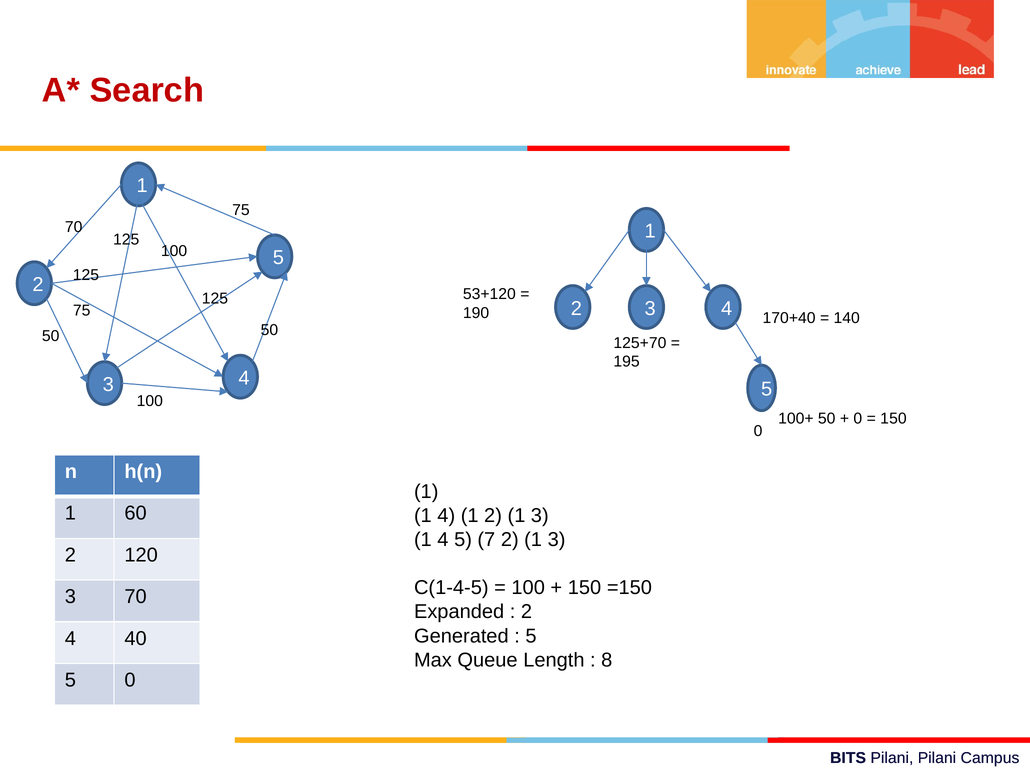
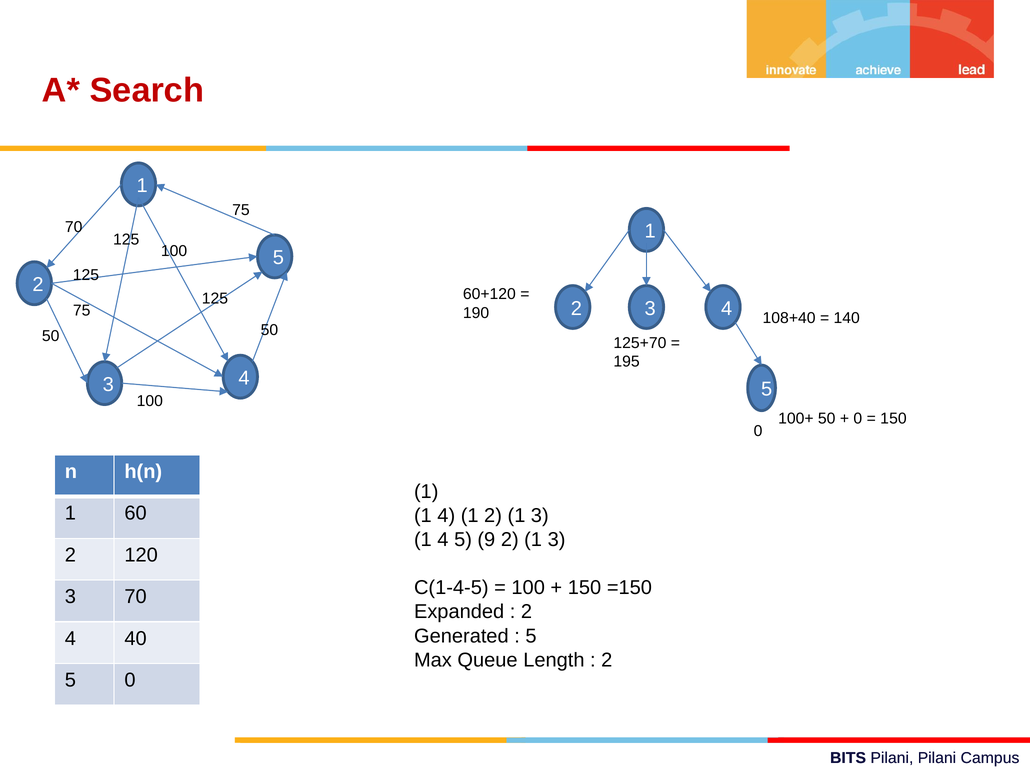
53+120: 53+120 -> 60+120
170+40: 170+40 -> 108+40
7: 7 -> 9
8 at (607, 660): 8 -> 2
